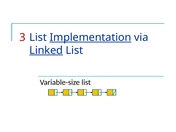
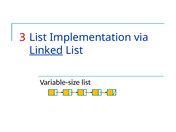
Implementation underline: present -> none
